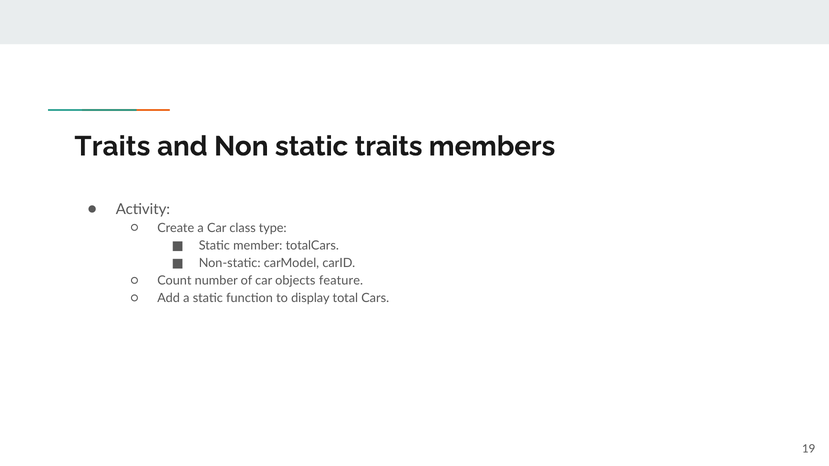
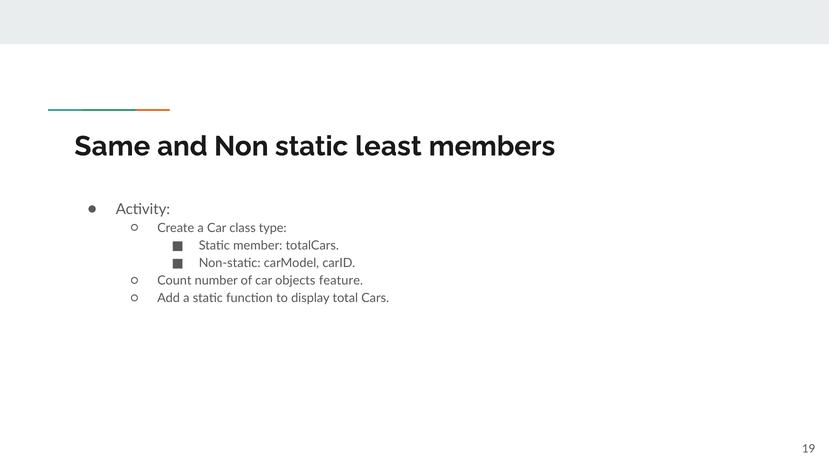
Traits at (112, 146): Traits -> Same
static traits: traits -> least
